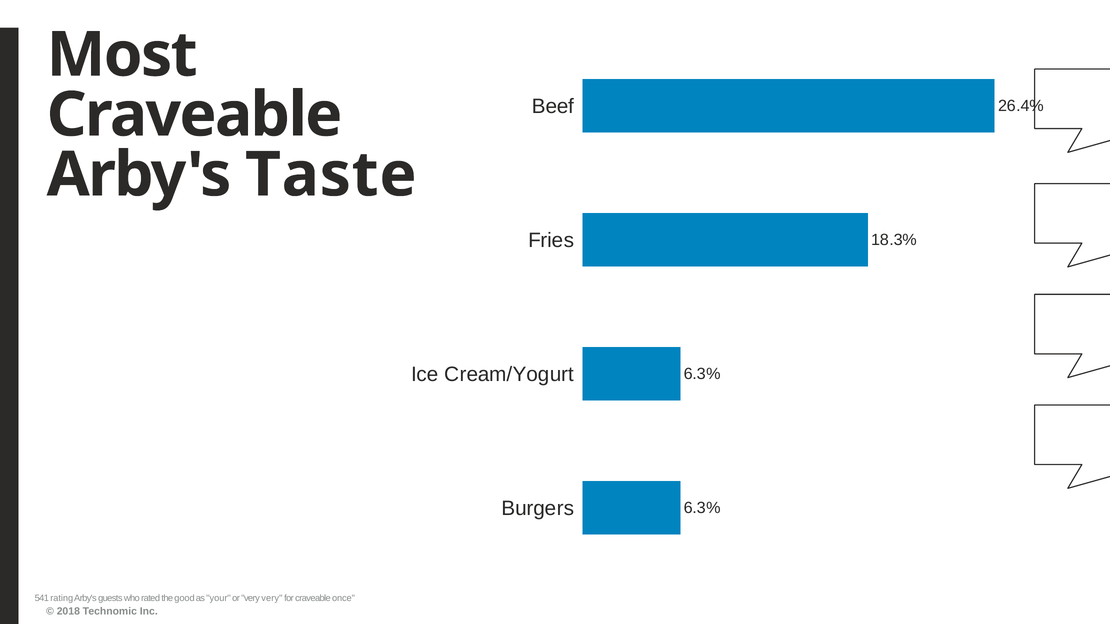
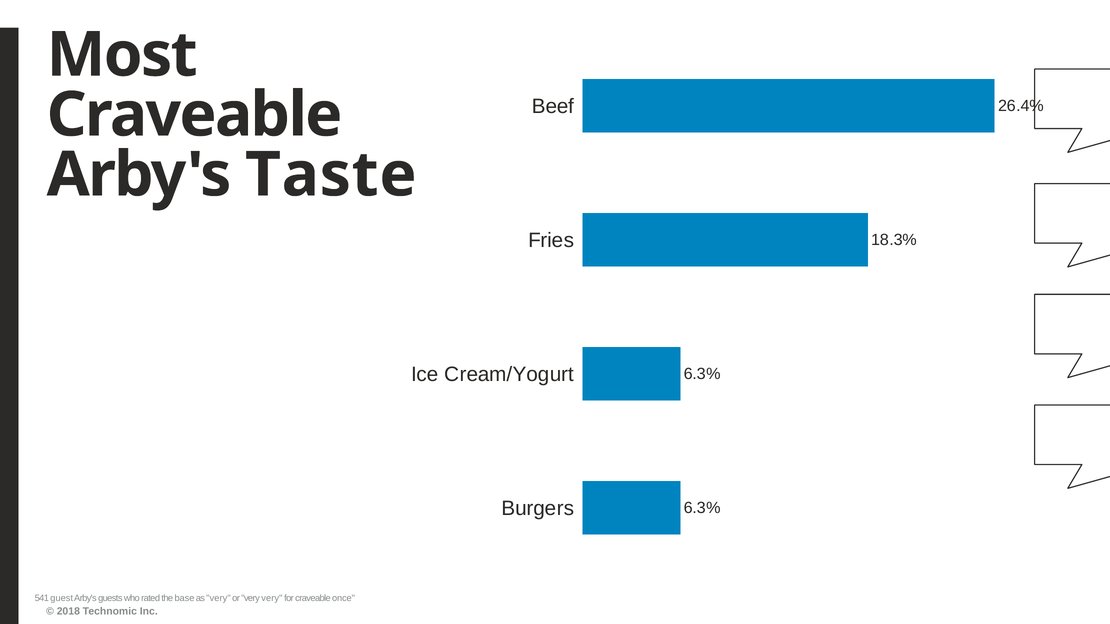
rating: rating -> guest
good: good -> base
as your: your -> very
